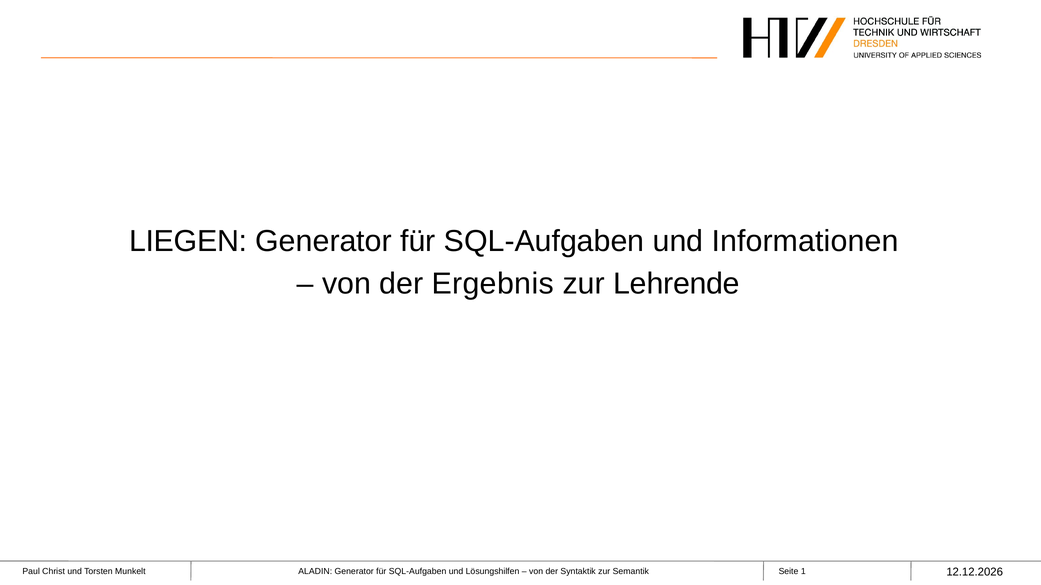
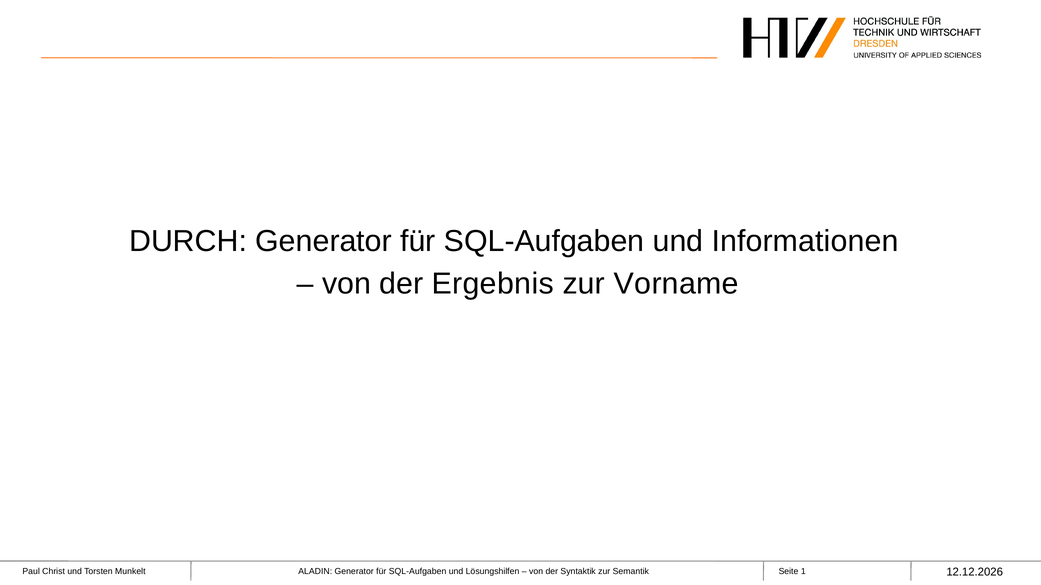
LIEGEN: LIEGEN -> DURCH
Lehrende: Lehrende -> Vorname
